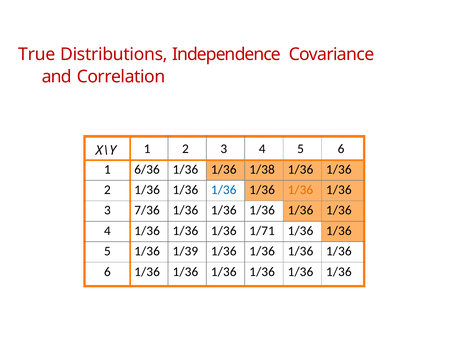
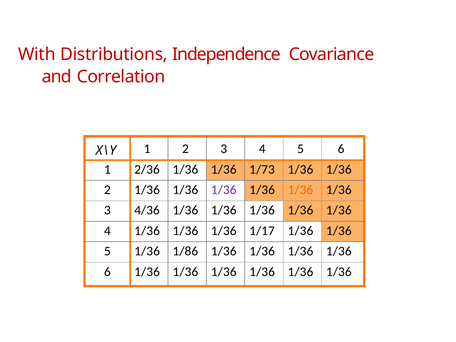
True: True -> With
6/36: 6/36 -> 2/36
1/38: 1/38 -> 1/73
1/36 at (224, 190) colour: blue -> purple
7/36: 7/36 -> 4/36
1/71: 1/71 -> 1/17
1/39: 1/39 -> 1/86
